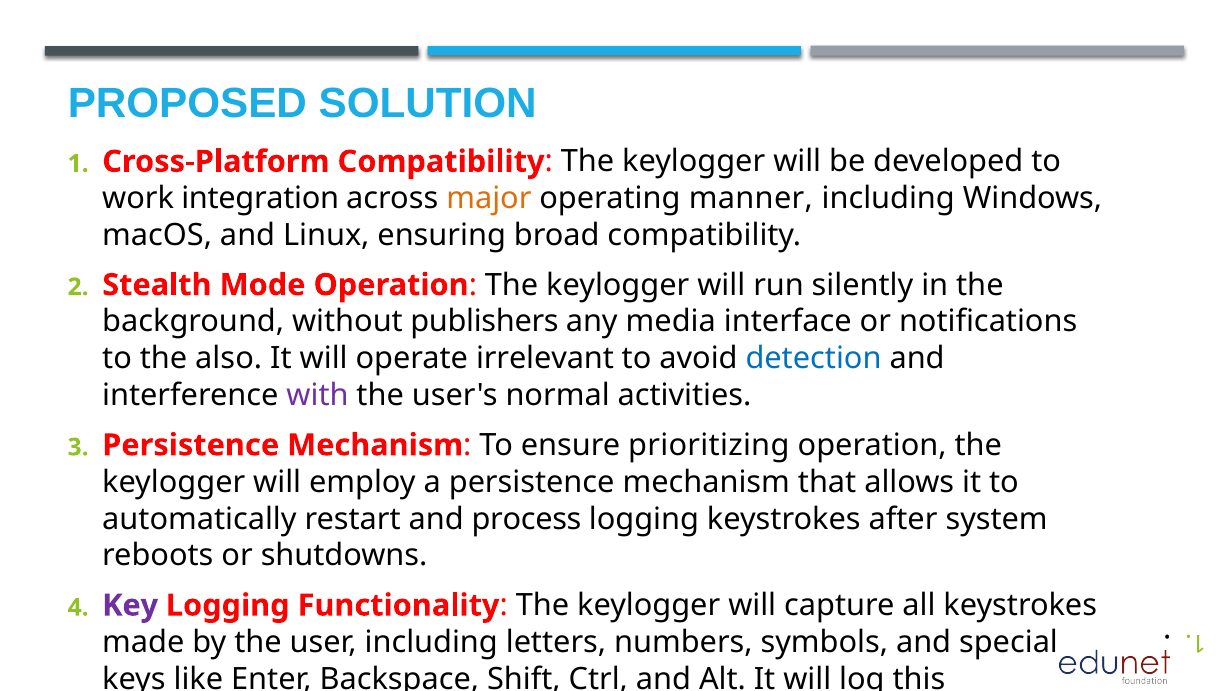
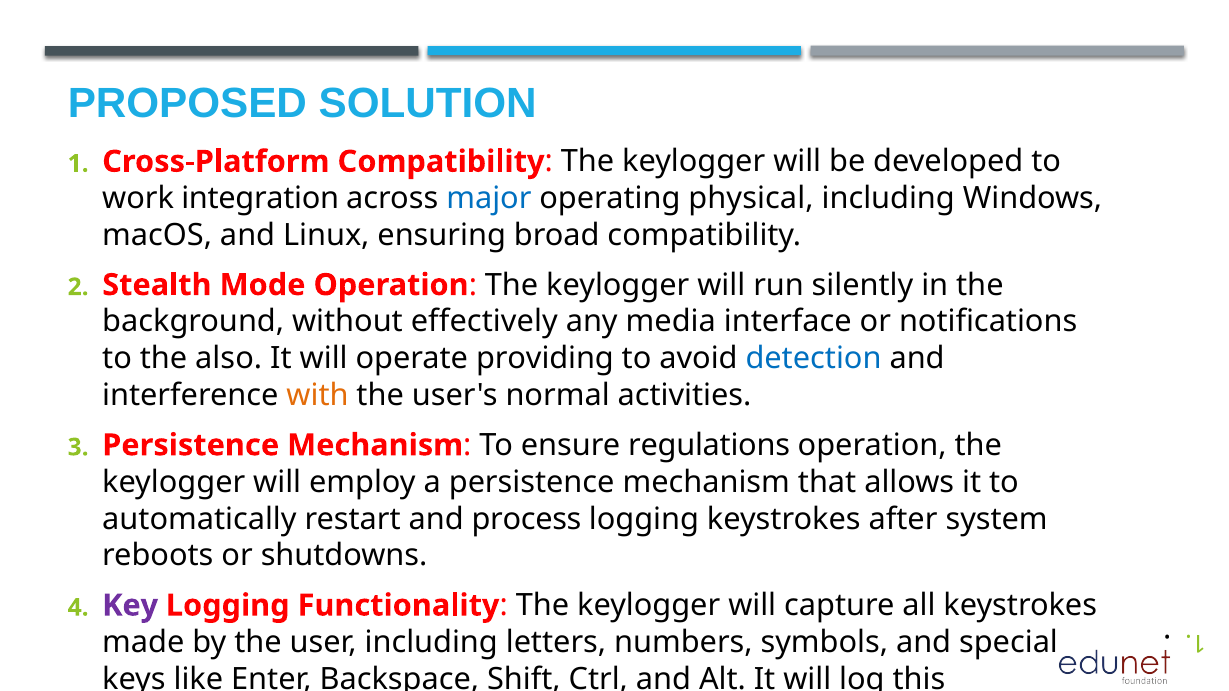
major colour: orange -> blue
operating manner: manner -> physical
publishers: publishers -> effectively
irrelevant: irrelevant -> providing
with colour: purple -> orange
prioritizing: prioritizing -> regulations
